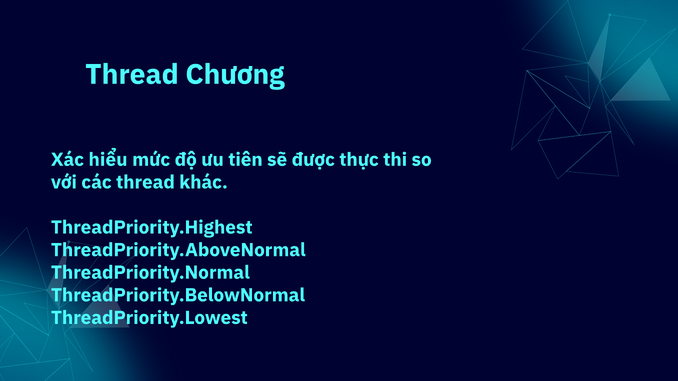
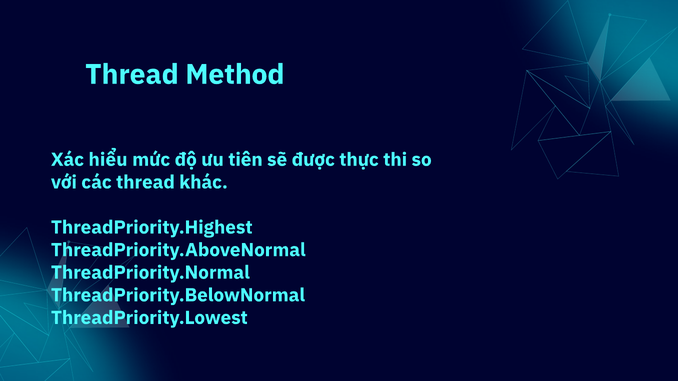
Chương: Chương -> Method
